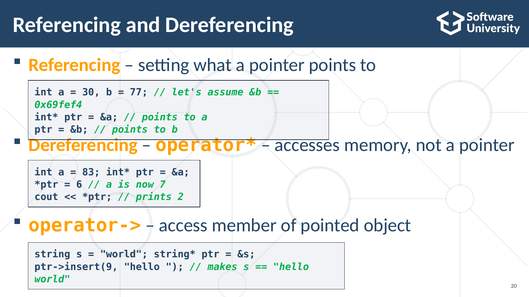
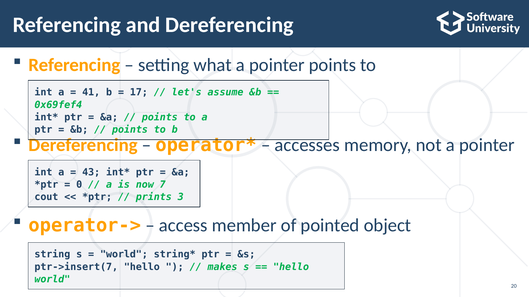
30: 30 -> 41
77: 77 -> 17
83: 83 -> 43
6: 6 -> 0
2: 2 -> 3
ptr->insert(9: ptr->insert(9 -> ptr->insert(7
